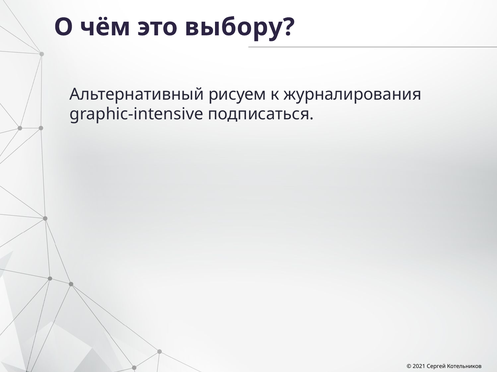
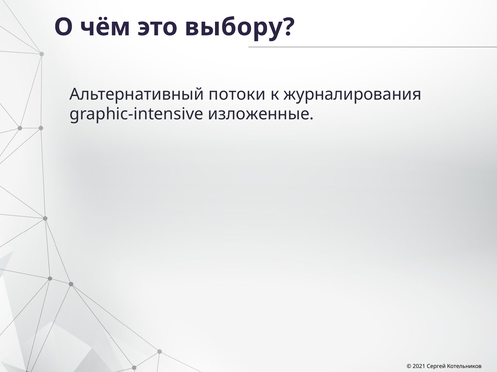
рисуем: рисуем -> потоки
подписаться: подписаться -> изложенные
